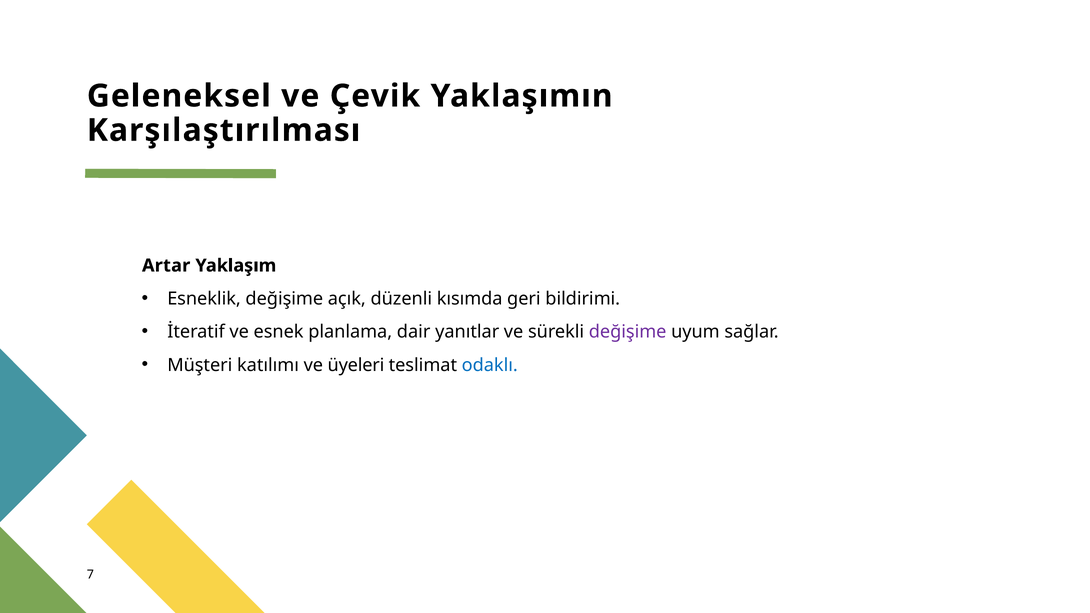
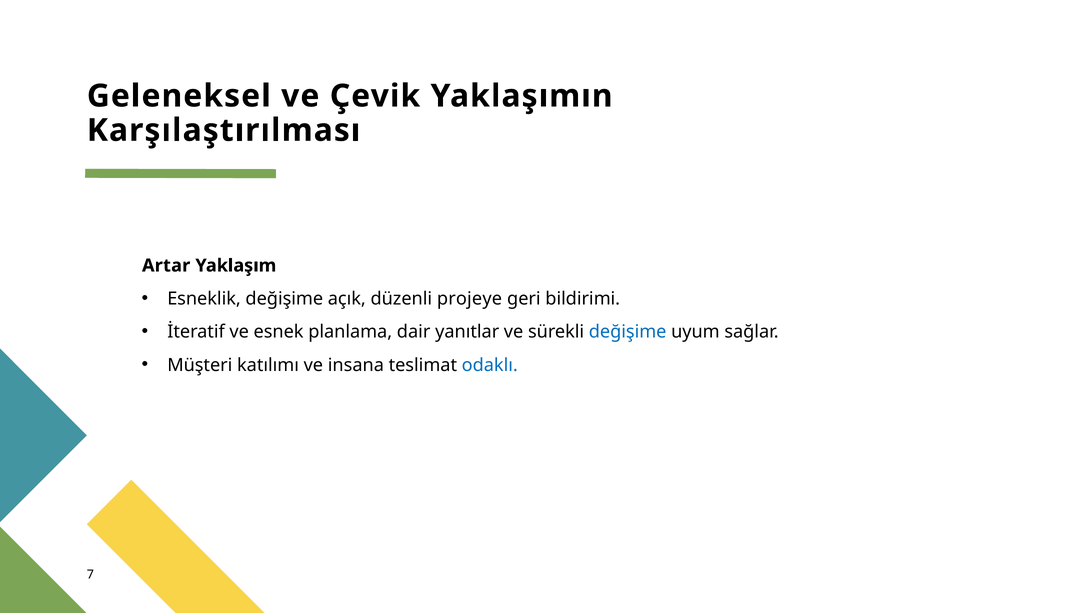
kısımda: kısımda -> projeye
değişime at (628, 332) colour: purple -> blue
üyeleri: üyeleri -> insana
